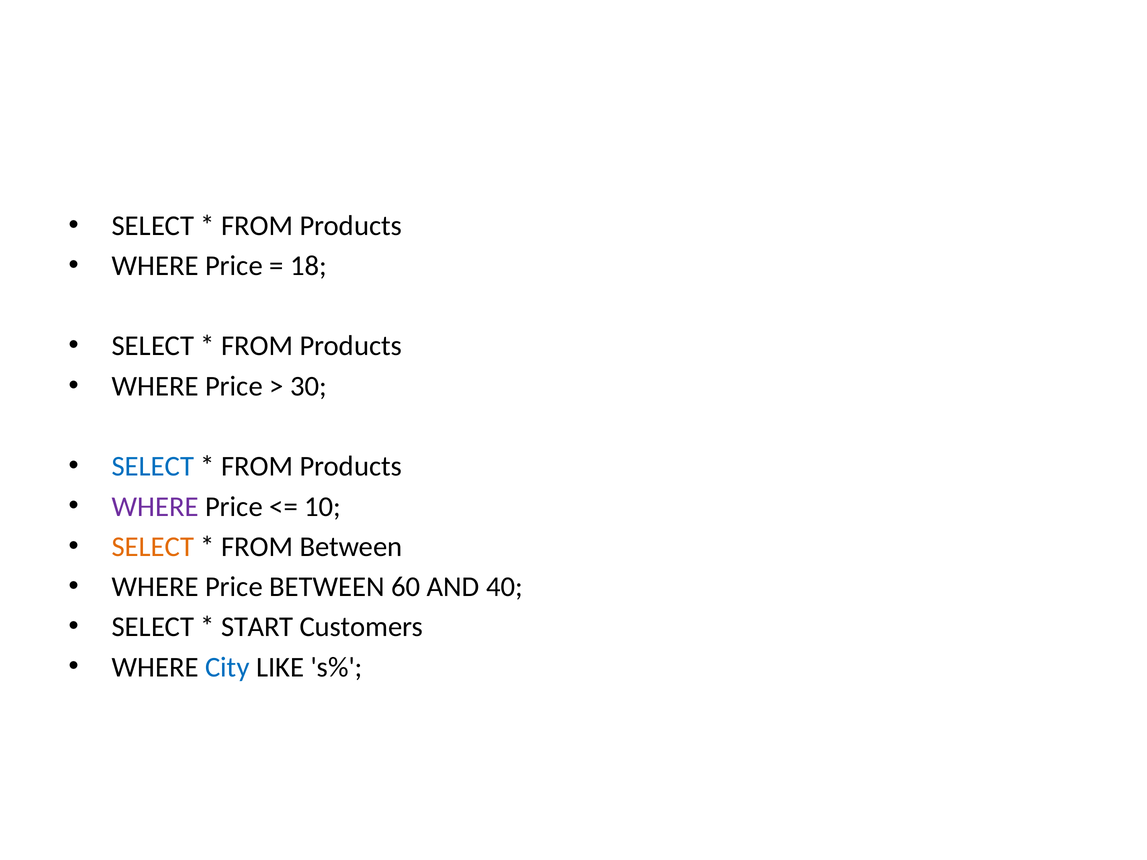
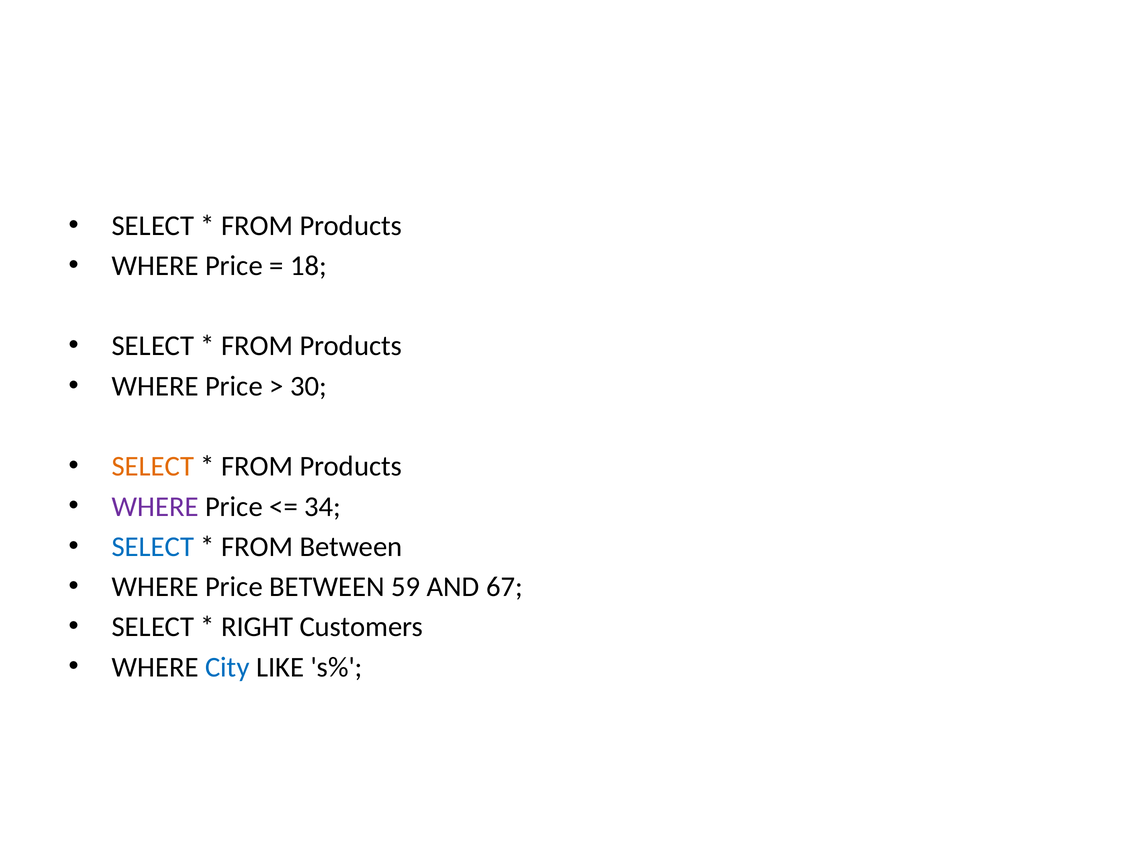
SELECT at (153, 467) colour: blue -> orange
10: 10 -> 34
SELECT at (153, 547) colour: orange -> blue
60: 60 -> 59
40: 40 -> 67
START: START -> RIGHT
